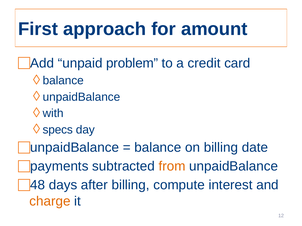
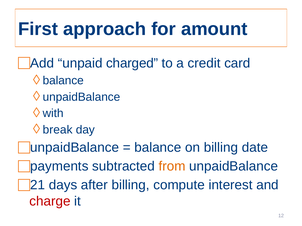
problem: problem -> charged
specs: specs -> break
48: 48 -> 21
charge colour: orange -> red
